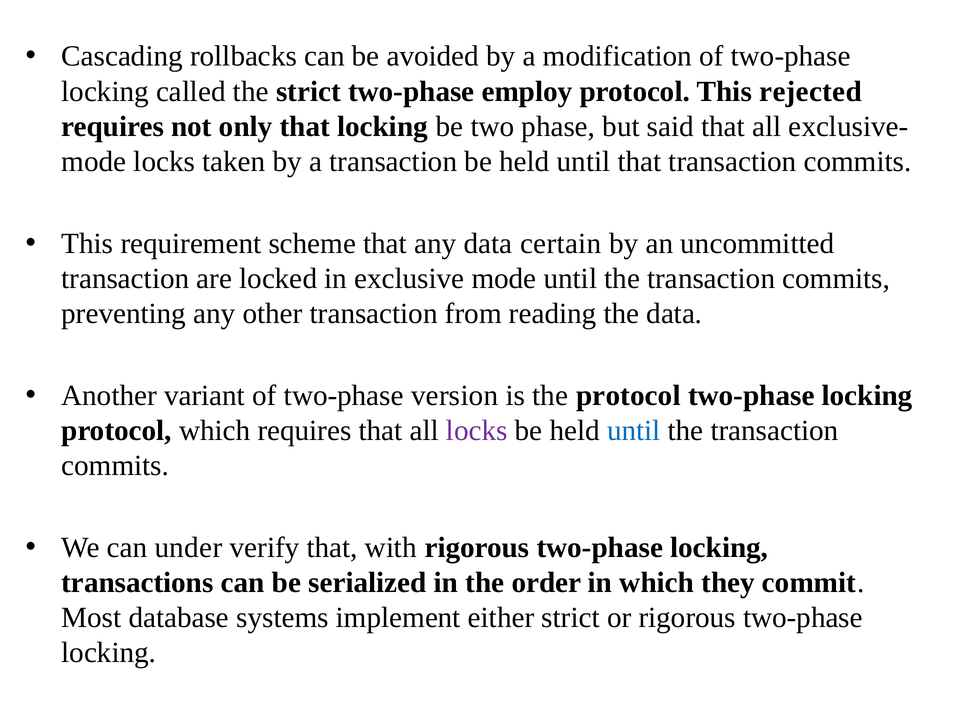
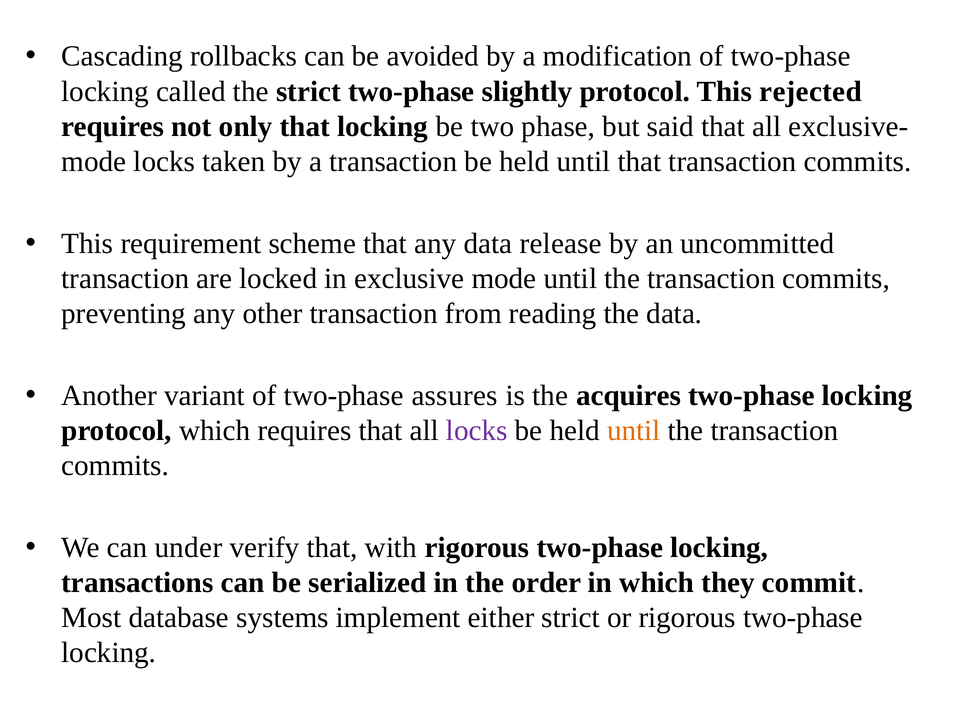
employ: employ -> slightly
certain: certain -> release
version: version -> assures
the protocol: protocol -> acquires
until at (634, 430) colour: blue -> orange
